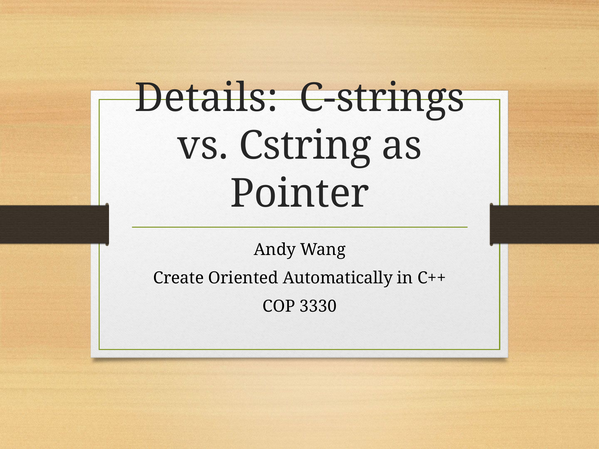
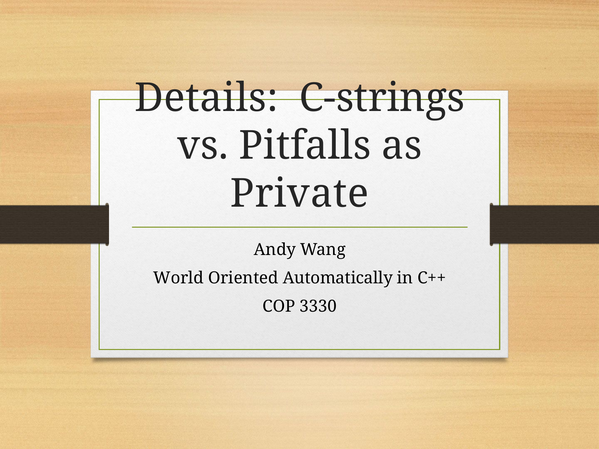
Cstring: Cstring -> Pitfalls
Pointer: Pointer -> Private
Create: Create -> World
